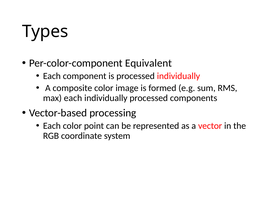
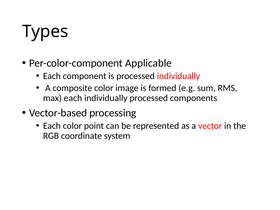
Equivalent: Equivalent -> Applicable
